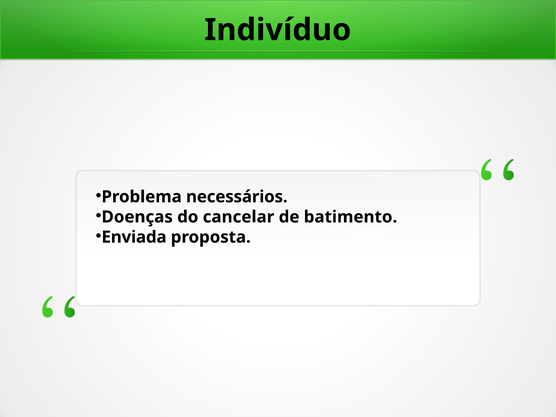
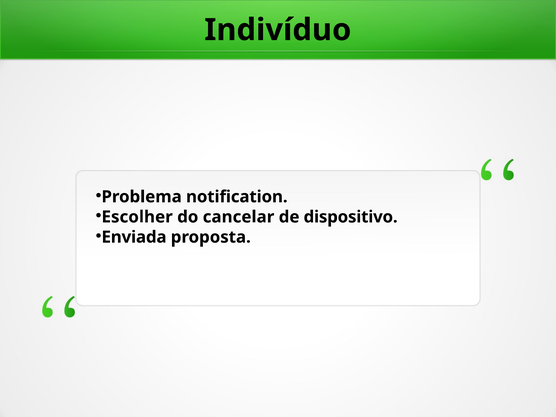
necessários: necessários -> notification
Doenças: Doenças -> Escolher
batimento: batimento -> dispositivo
